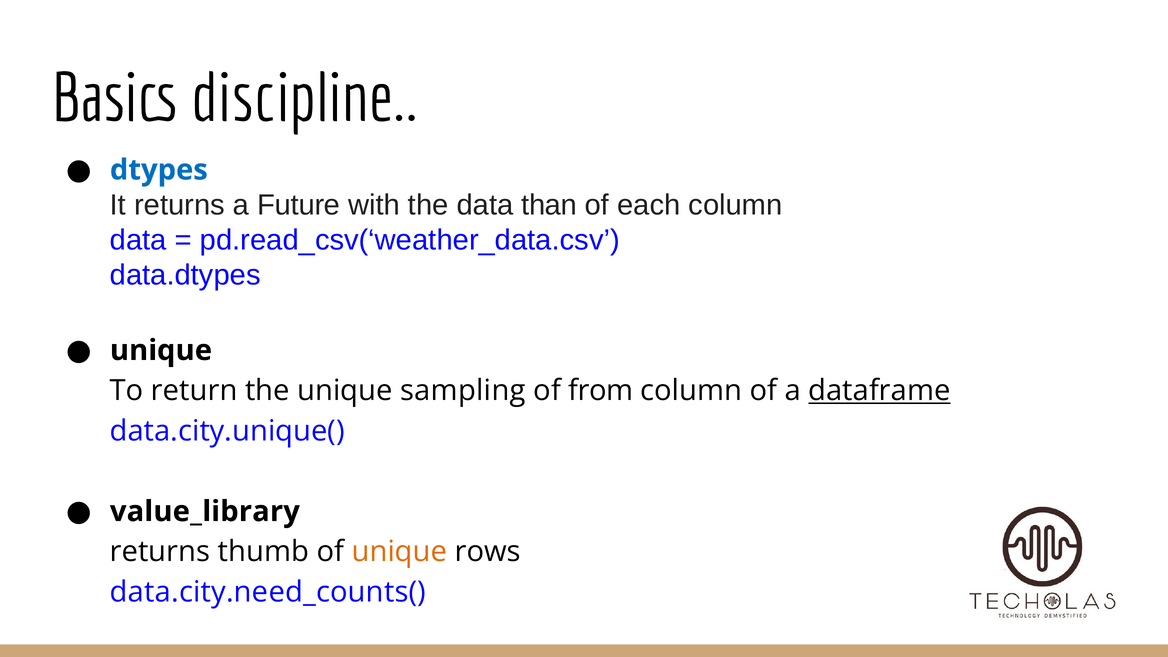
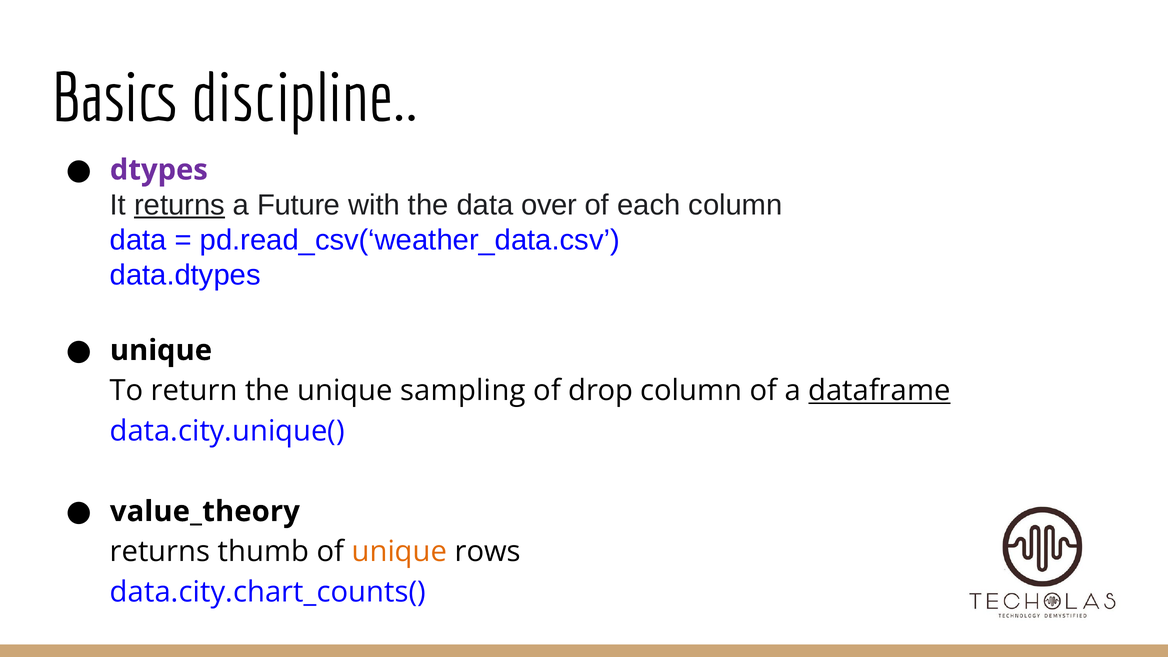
dtypes colour: blue -> purple
returns at (180, 205) underline: none -> present
than: than -> over
from: from -> drop
value_library: value_library -> value_theory
data.city.need_counts(: data.city.need_counts( -> data.city.chart_counts(
